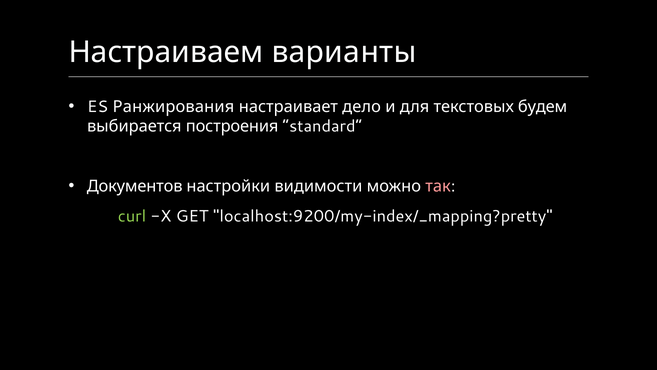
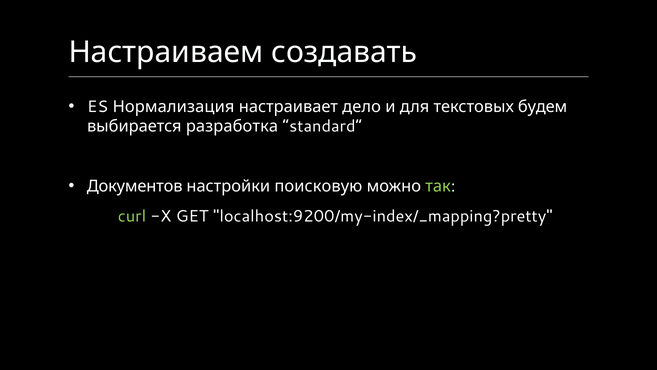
варианты: варианты -> создавать
Ранжирования: Ранжирования -> Нормализация
построения: построения -> разработка
видимости: видимости -> поисковую
так colour: pink -> light green
